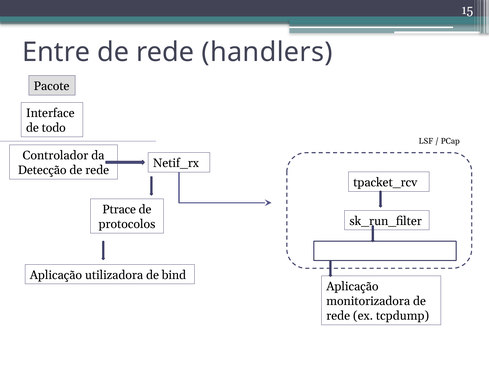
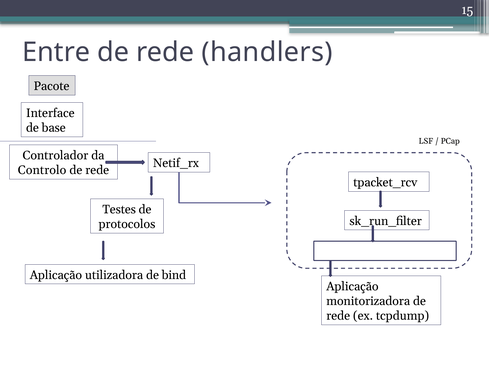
todo: todo -> base
Detecção: Detecção -> Controlo
Ptrace: Ptrace -> Testes
